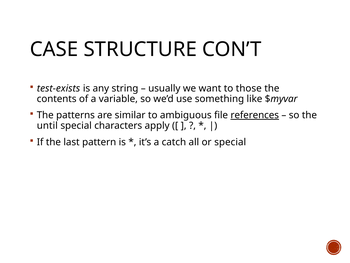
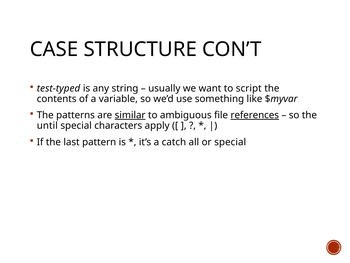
test-exists: test-exists -> test-typed
those: those -> script
similar underline: none -> present
